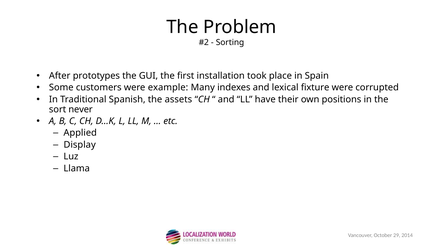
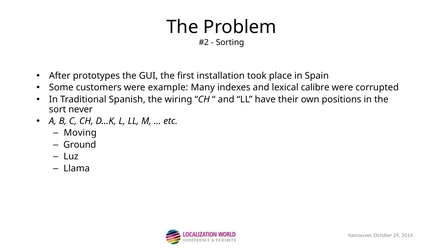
fixture: fixture -> calibre
assets: assets -> wiring
Applied: Applied -> Moving
Display: Display -> Ground
